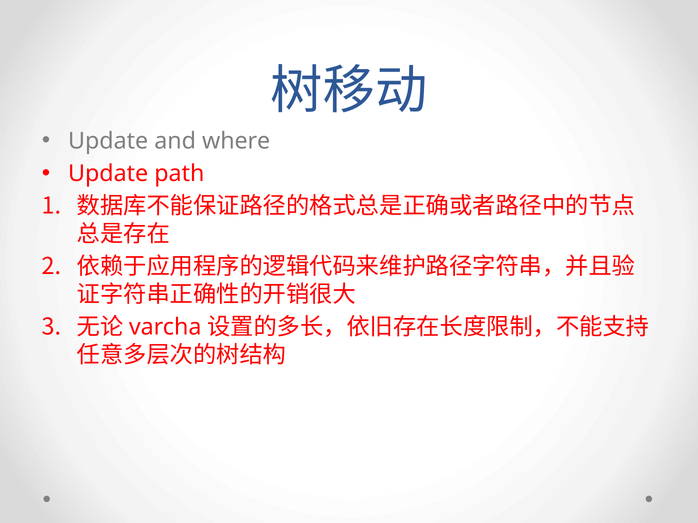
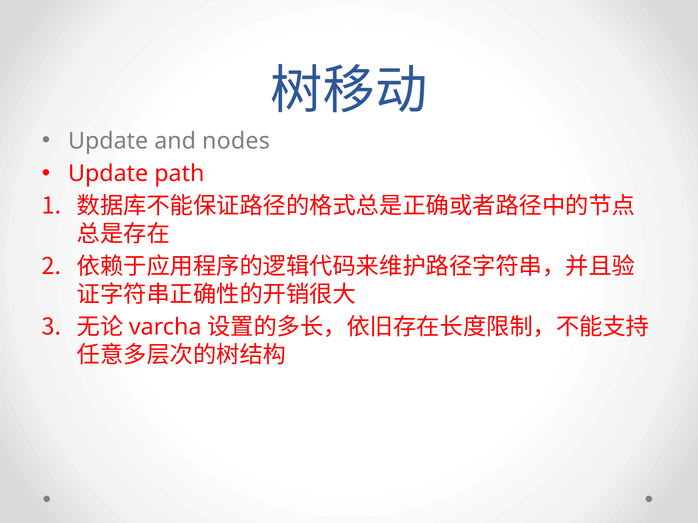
where: where -> nodes
